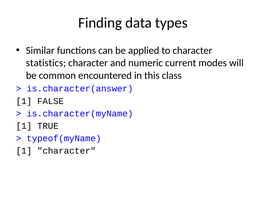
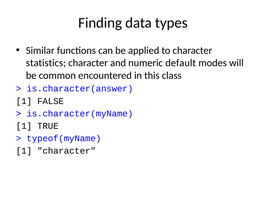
current: current -> default
